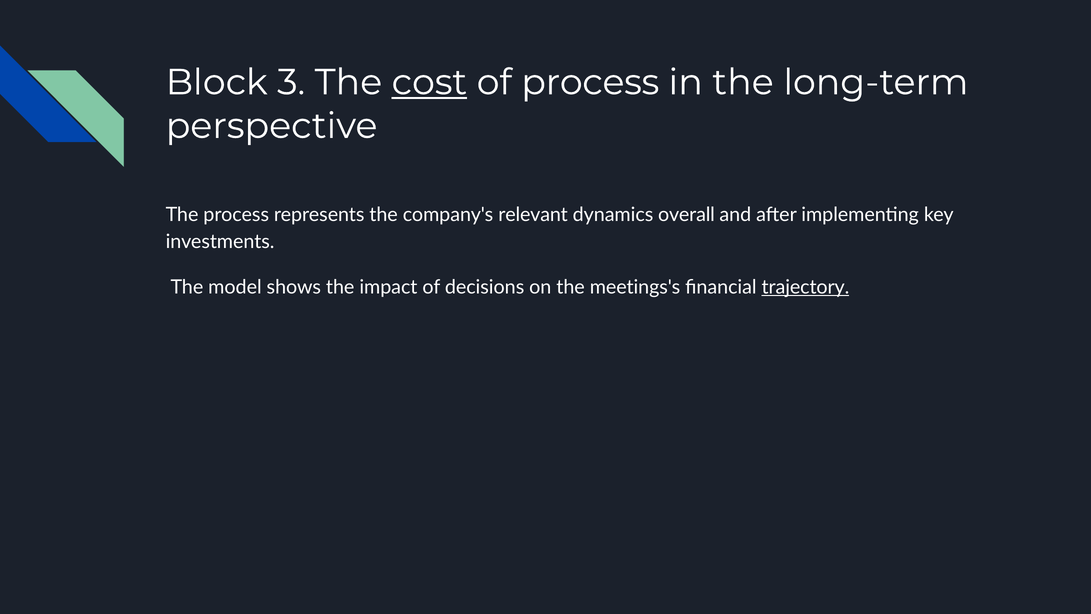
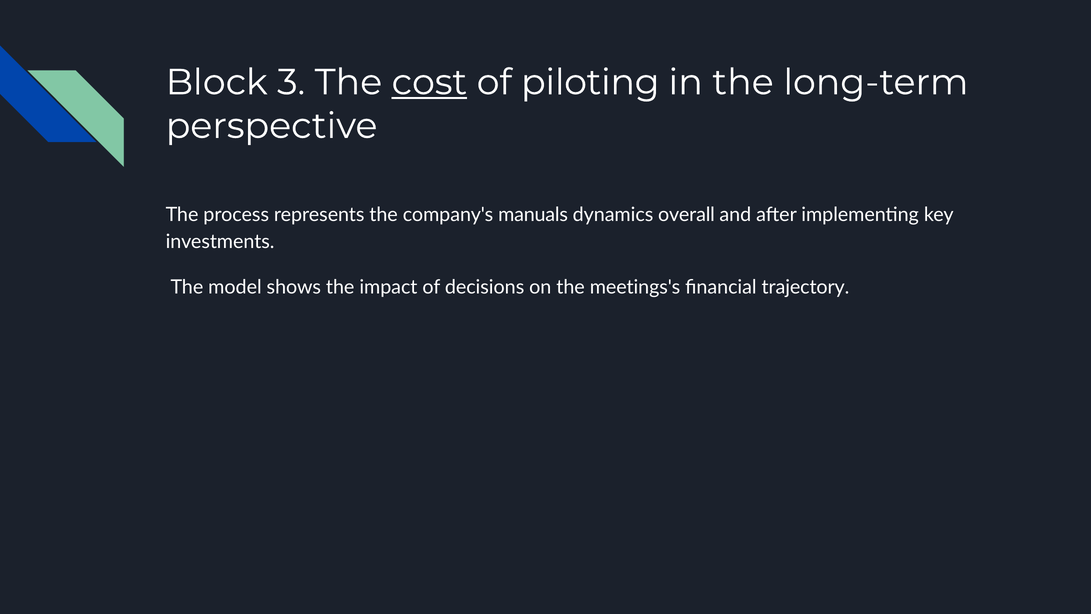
of process: process -> piloting
relevant: relevant -> manuals
trajectory underline: present -> none
